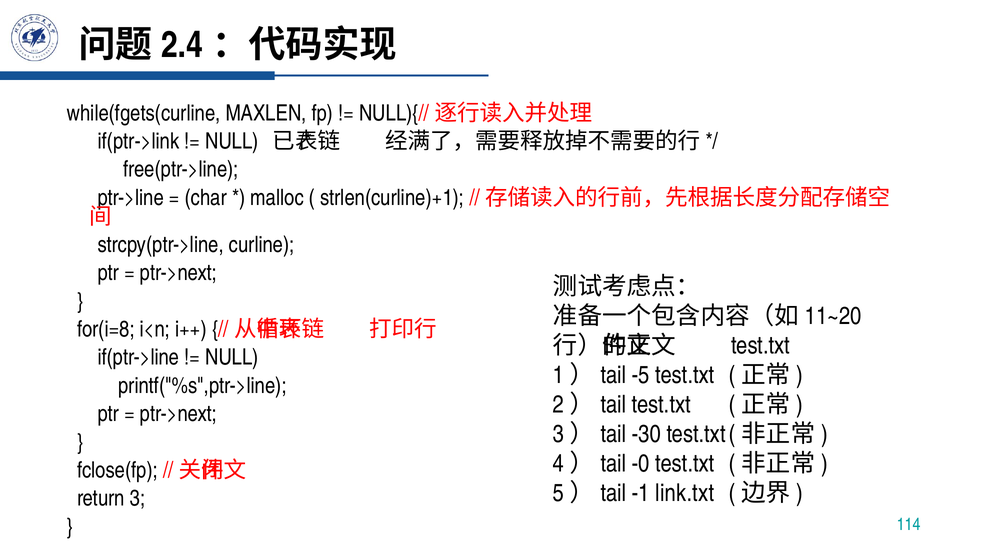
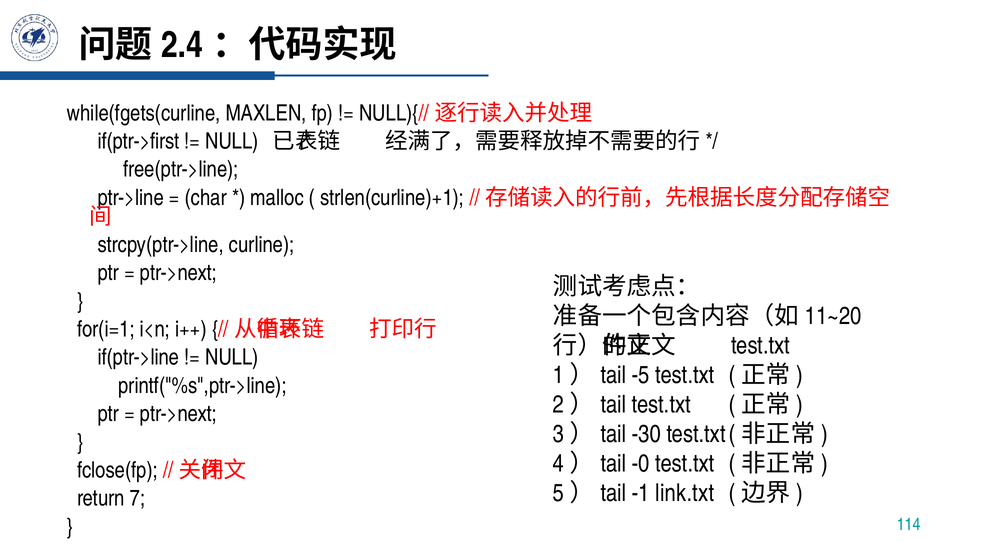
if(ptr->link: if(ptr->link -> if(ptr->first
for(i=8: for(i=8 -> for(i=1
3: 3 -> 7
